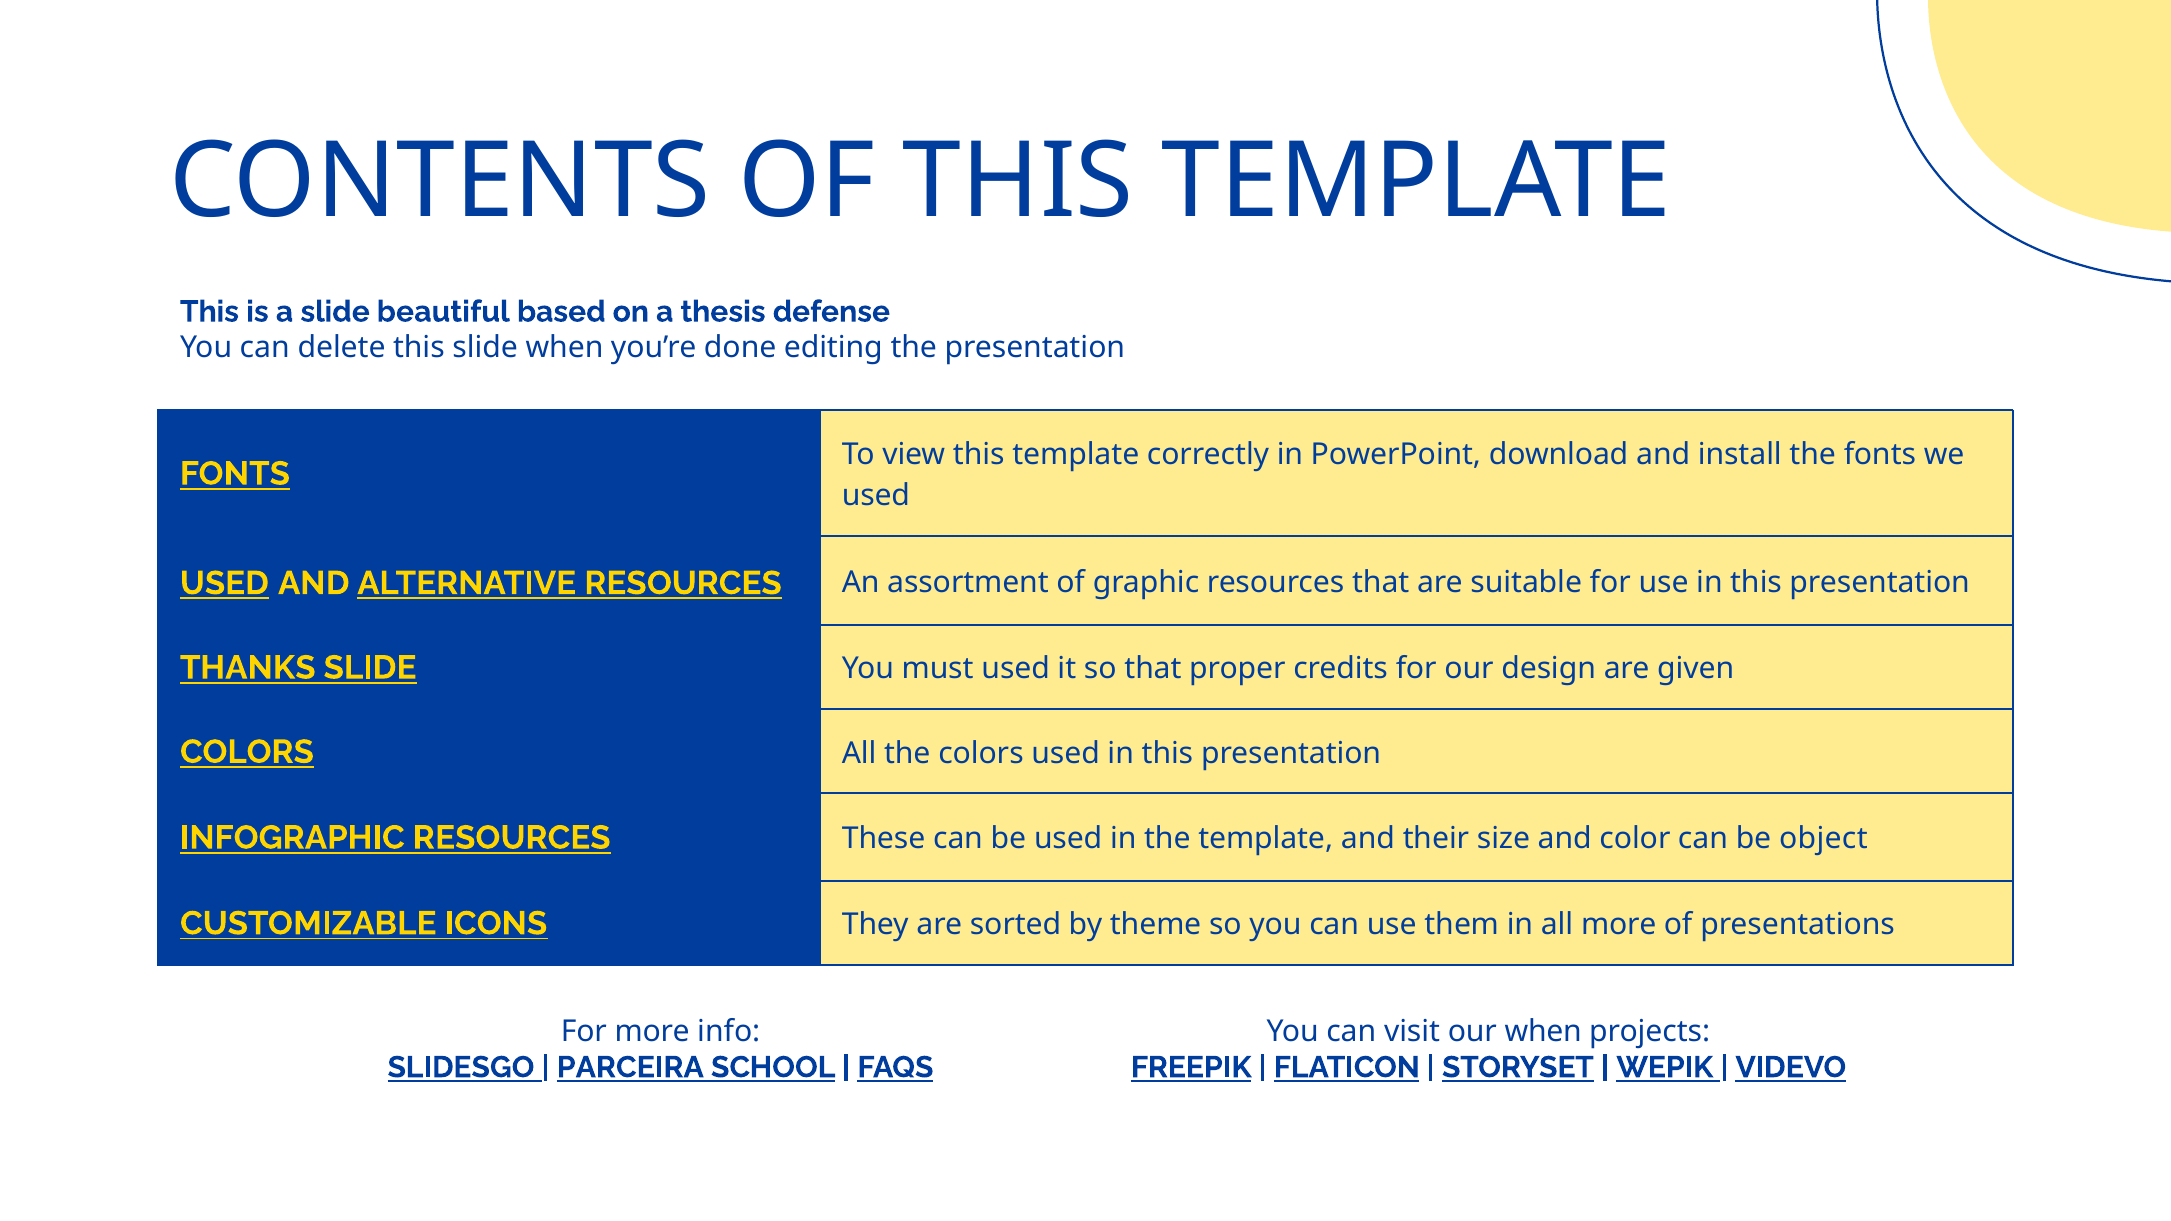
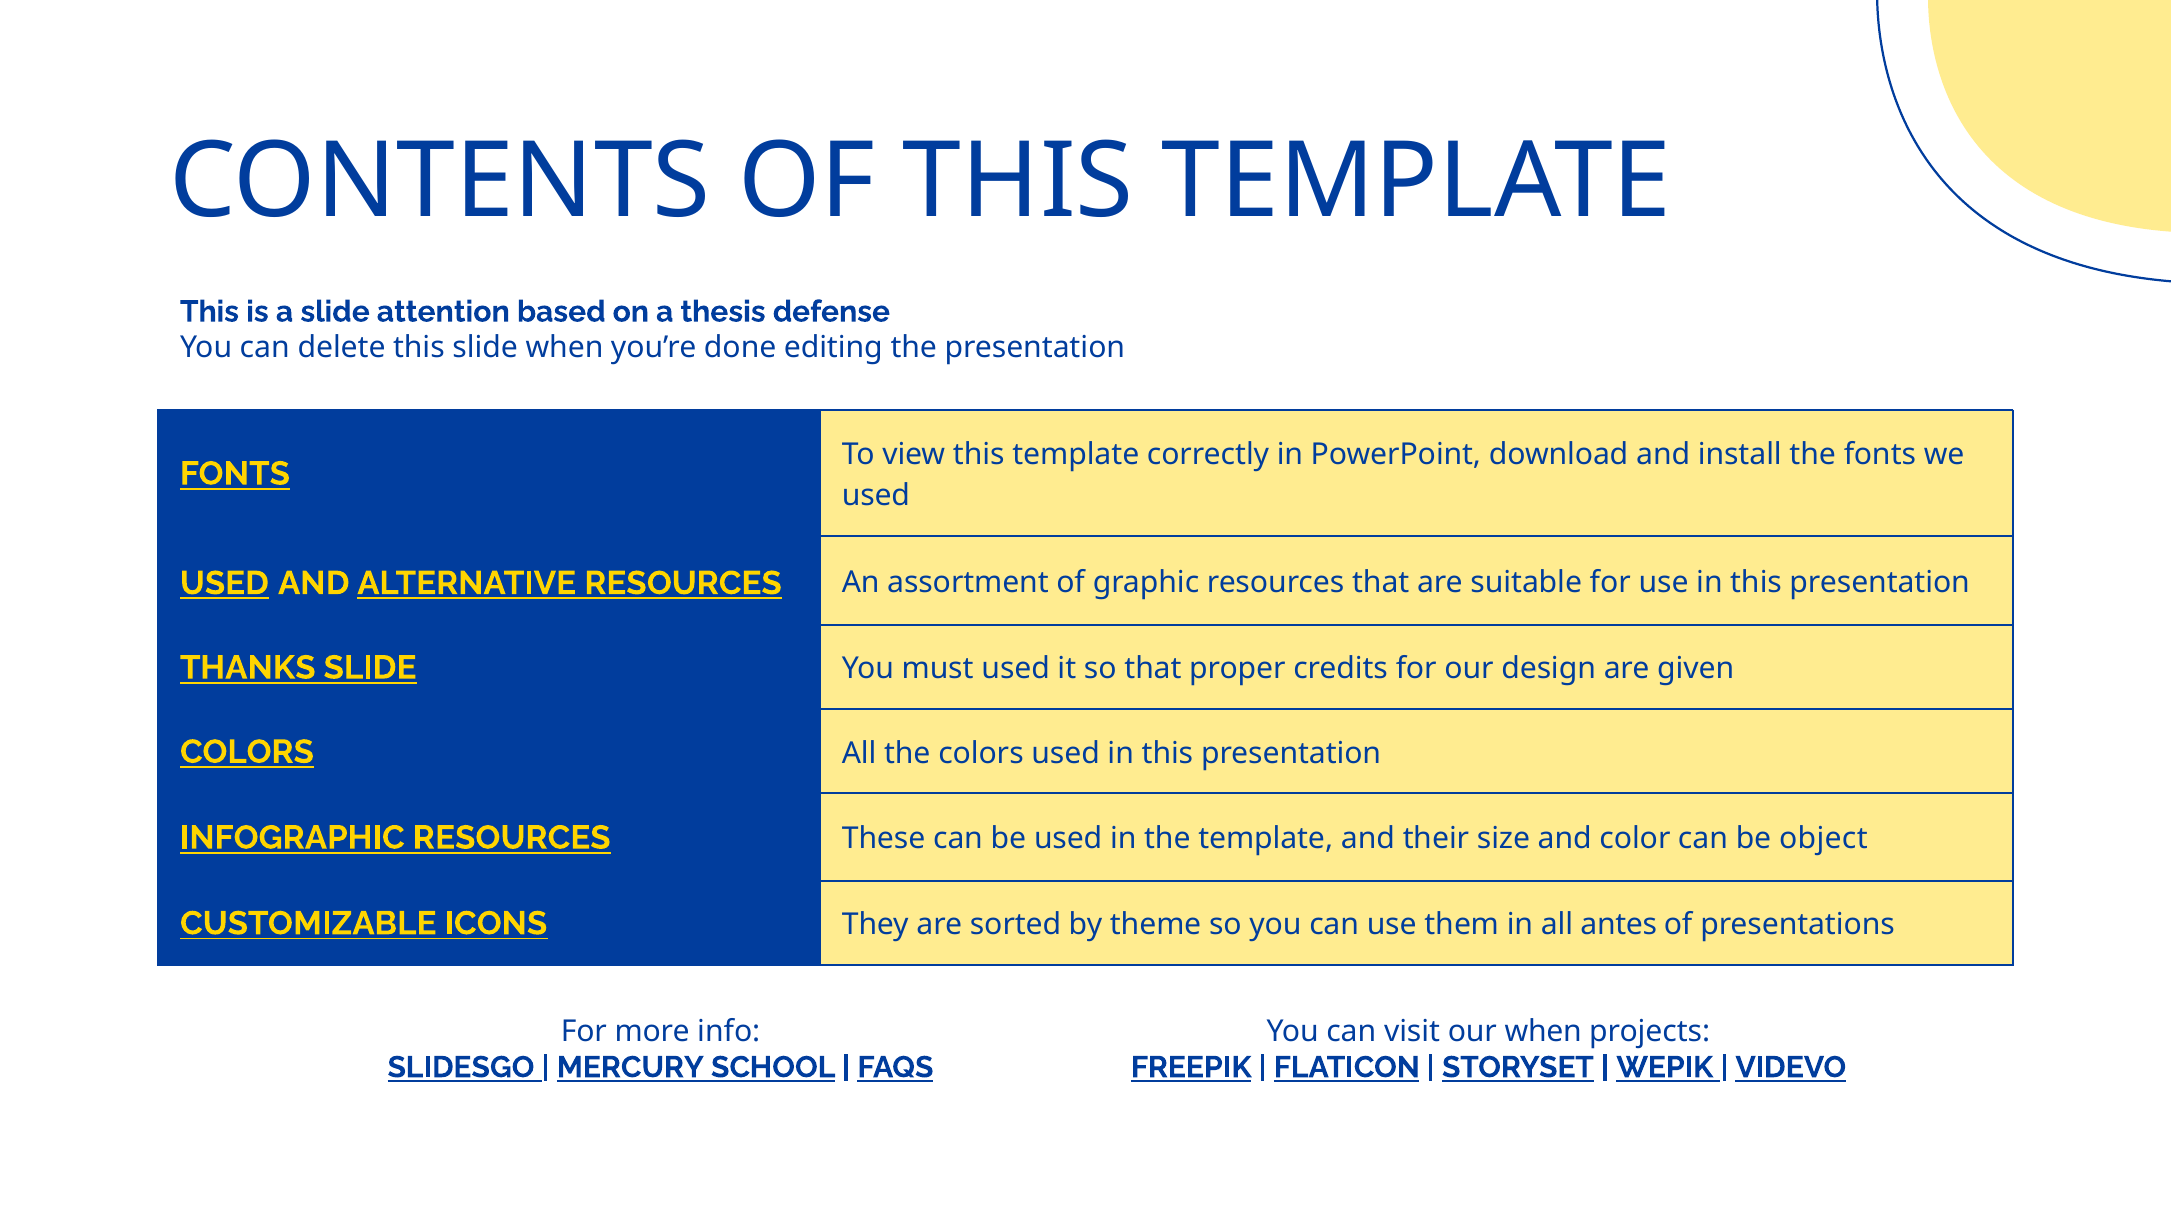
beautiful: beautiful -> attention
all more: more -> antes
PARCEIRA: PARCEIRA -> MERCURY
